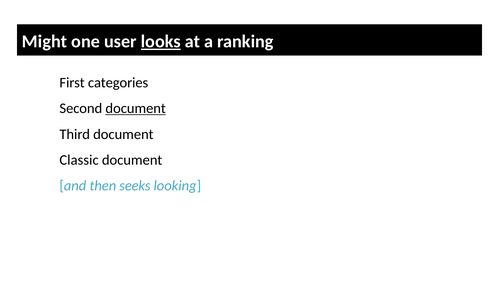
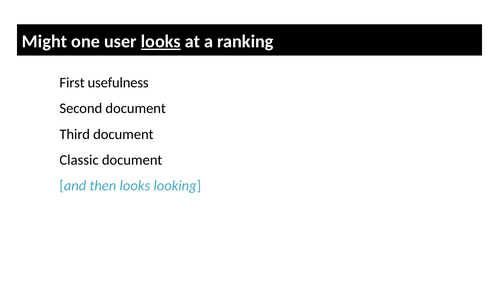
categories: categories -> usefulness
document at (136, 108) underline: present -> none
then seeks: seeks -> looks
